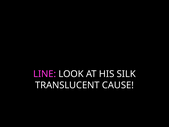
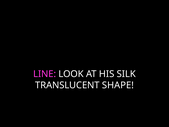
CAUSE: CAUSE -> SHAPE
